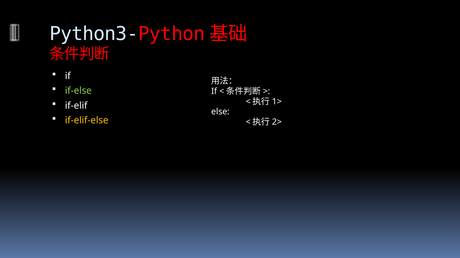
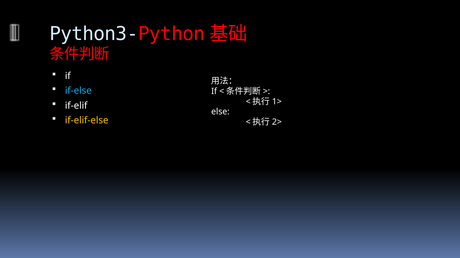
if-else colour: light green -> light blue
